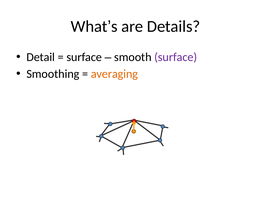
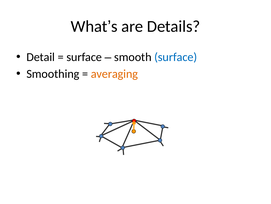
surface at (176, 57) colour: purple -> blue
